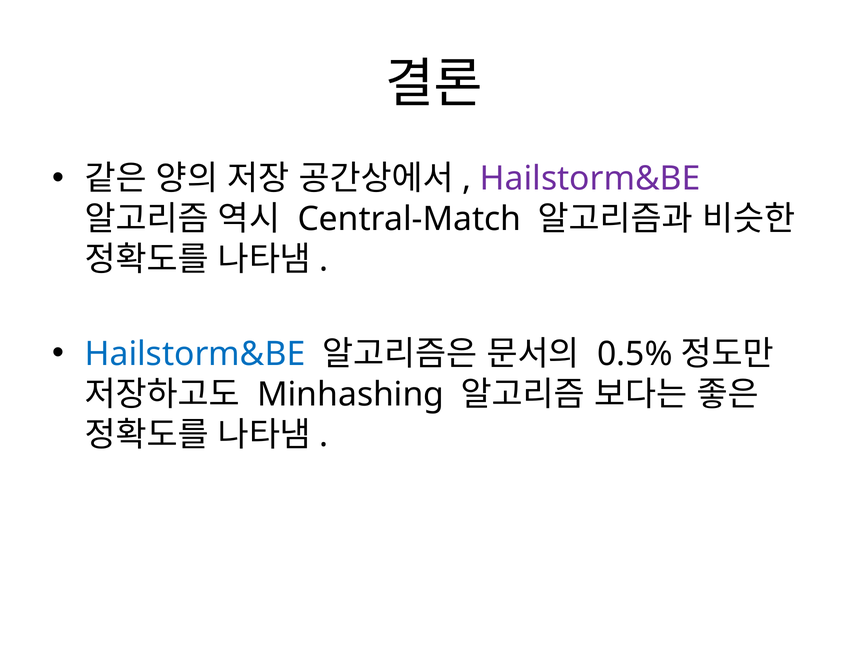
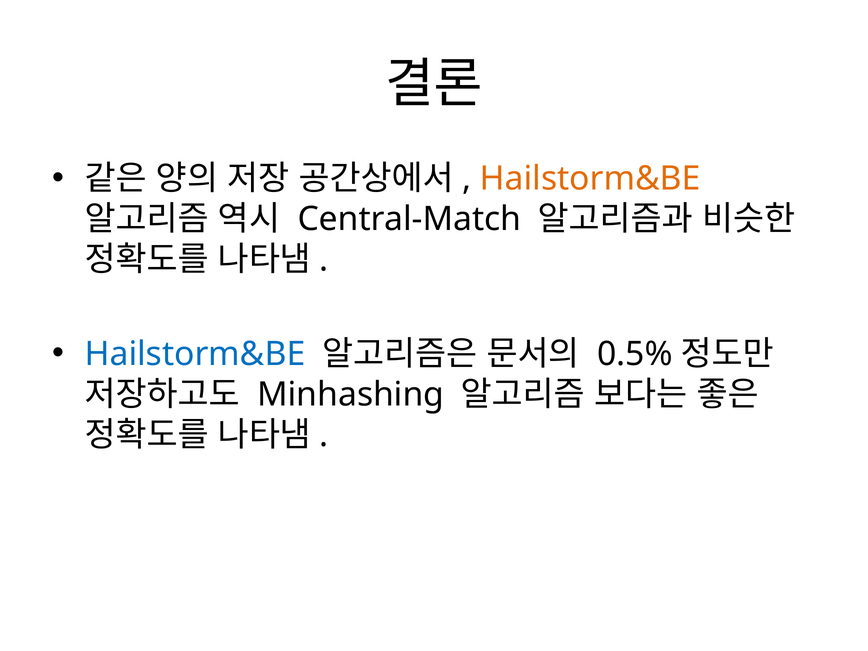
Hailstorm&BE at (590, 179) colour: purple -> orange
